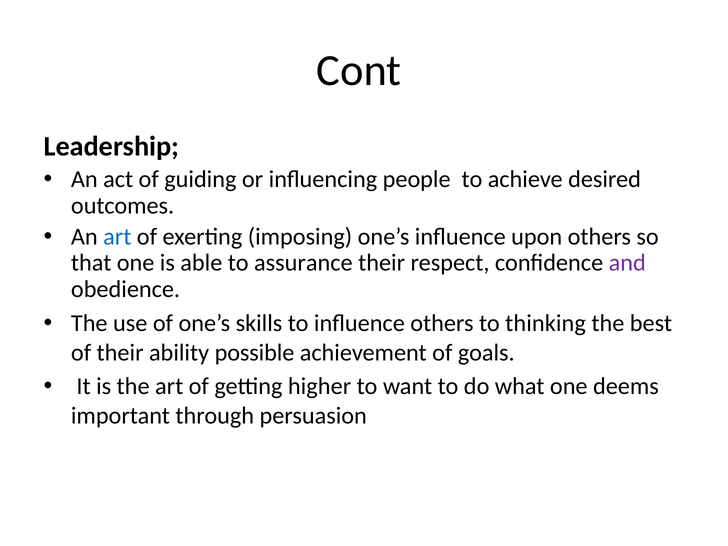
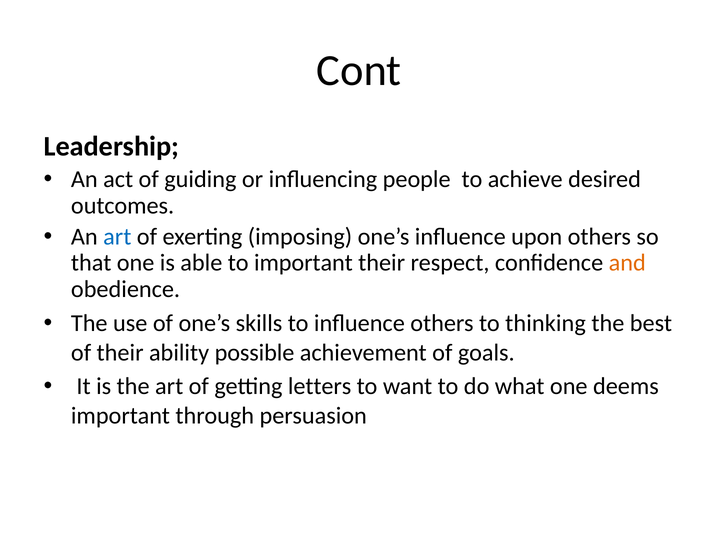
to assurance: assurance -> important
and colour: purple -> orange
higher: higher -> letters
